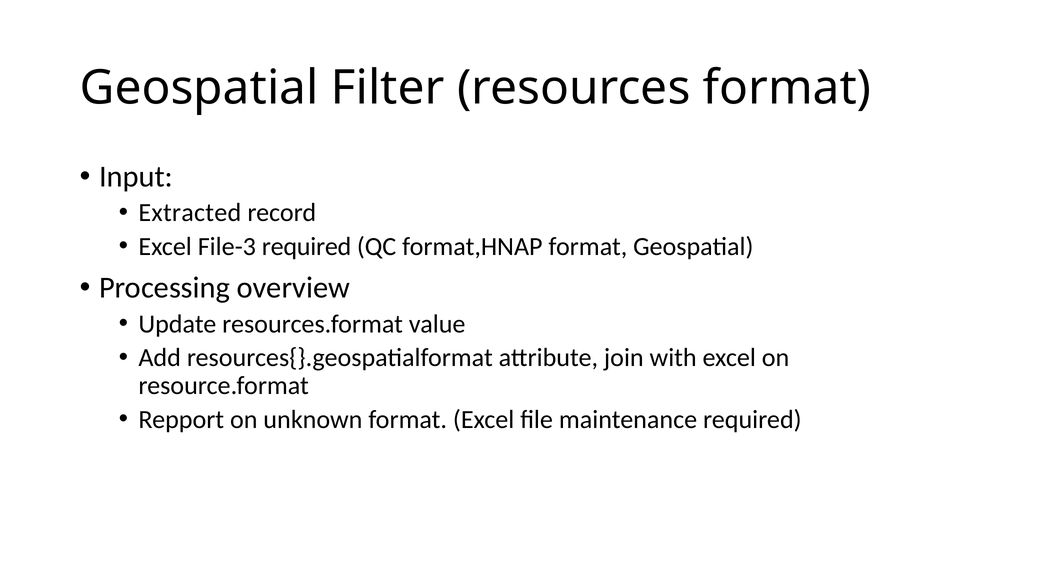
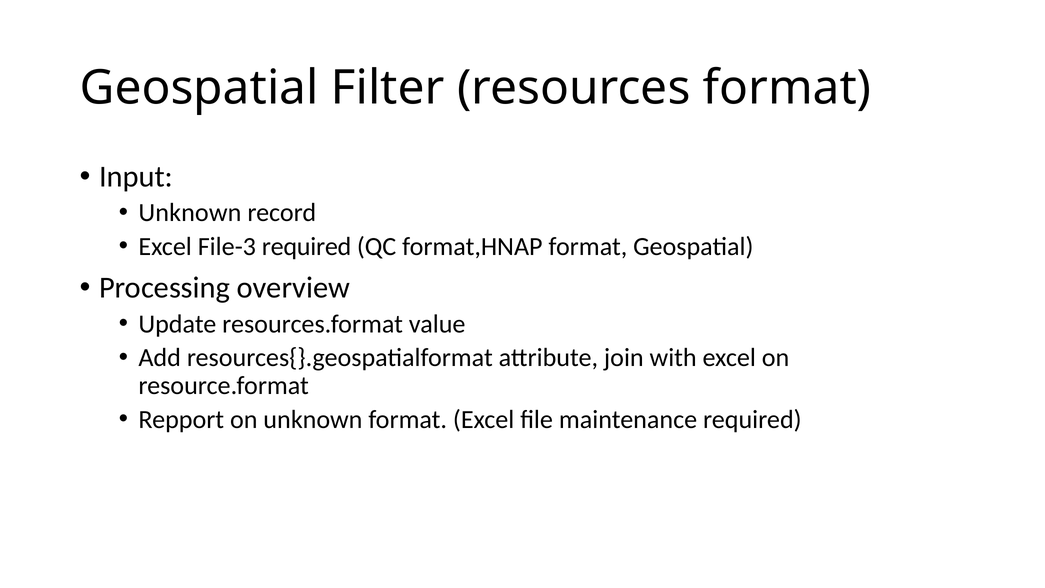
Extracted at (190, 213): Extracted -> Unknown
